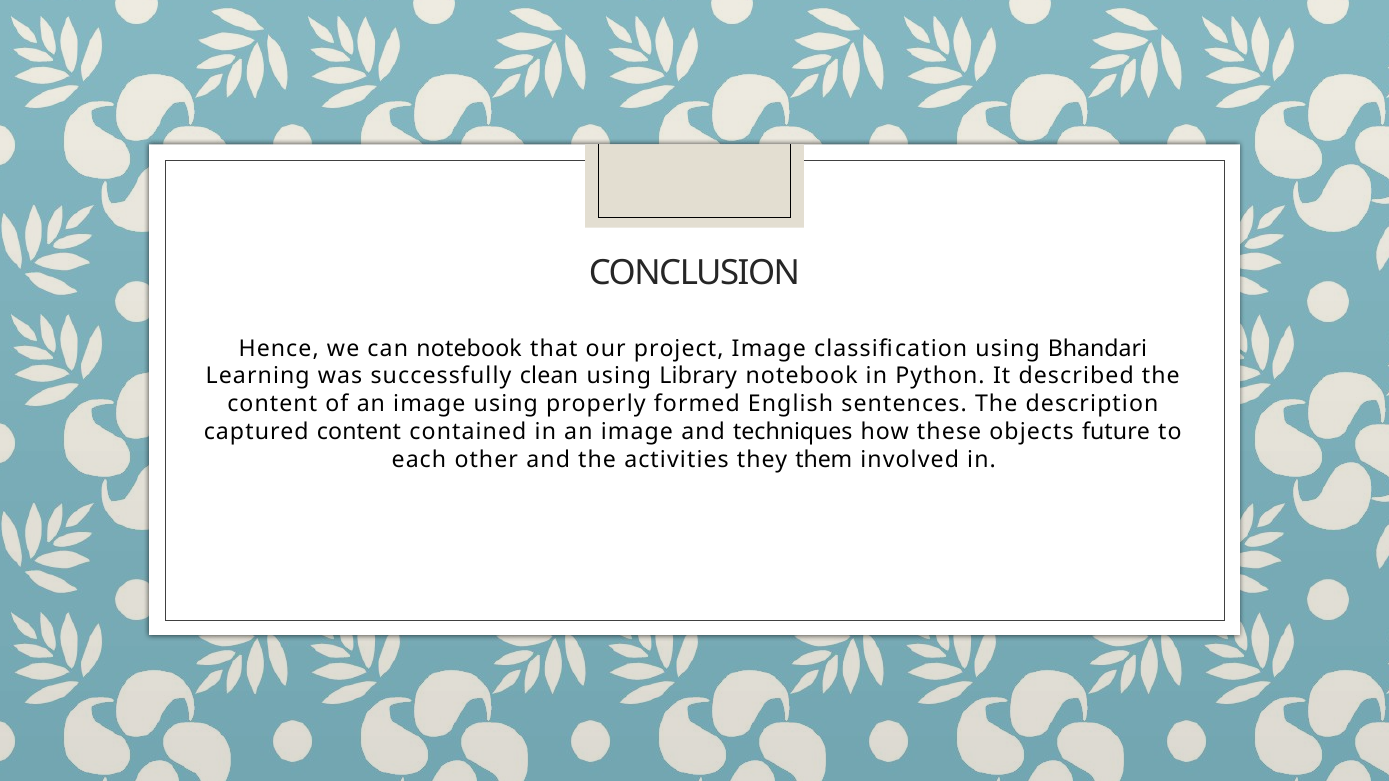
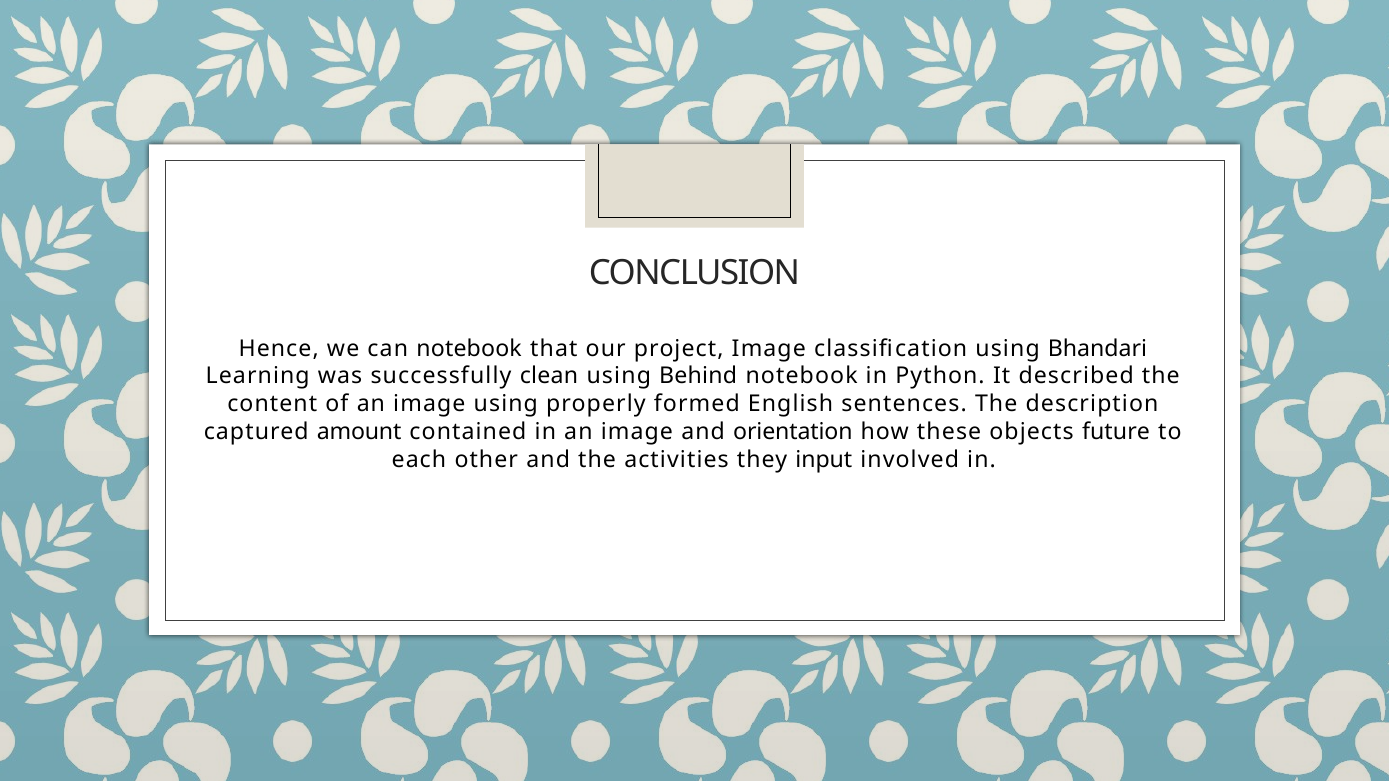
Library: Library -> Behind
captured content: content -> amount
techniques: techniques -> orientation
them: them -> input
